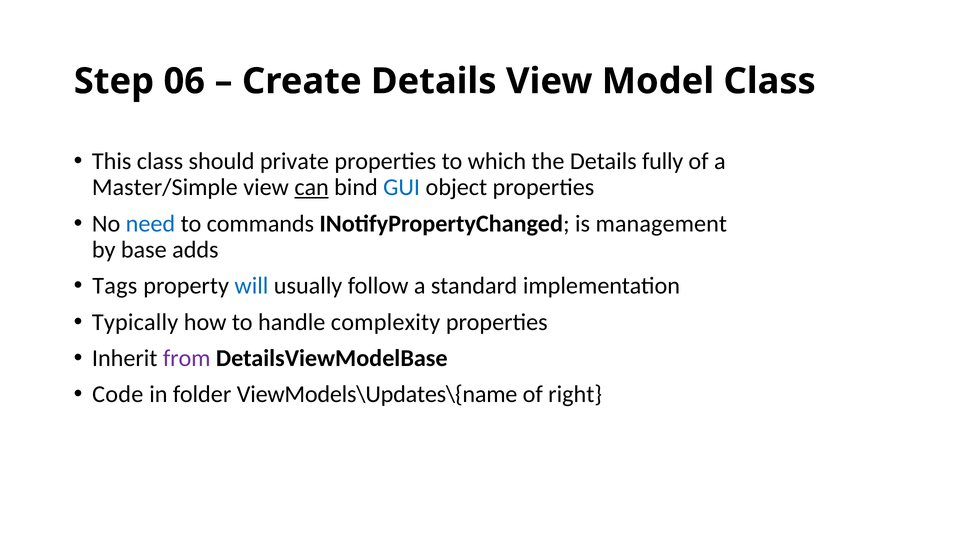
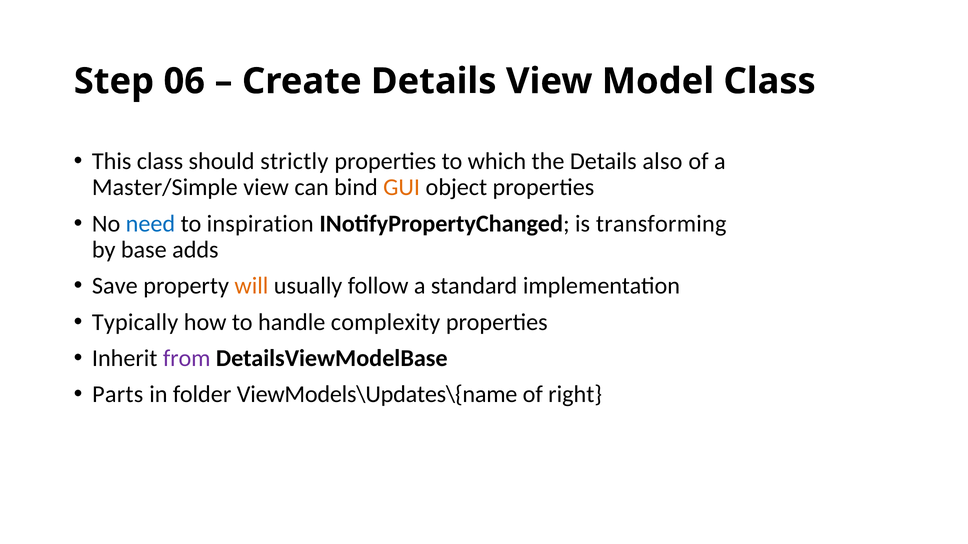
private: private -> strictly
fully: fully -> also
can underline: present -> none
GUI colour: blue -> orange
commands: commands -> inspiration
management: management -> transforming
Tags: Tags -> Save
will colour: blue -> orange
Code: Code -> Parts
